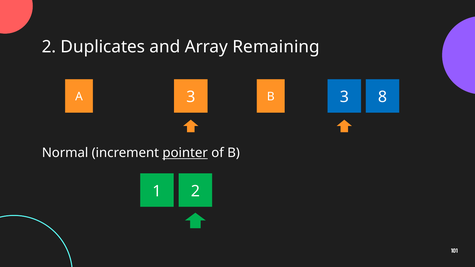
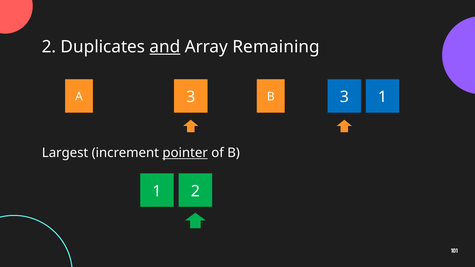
and underline: none -> present
A 8: 8 -> 1
Normal: Normal -> Largest
